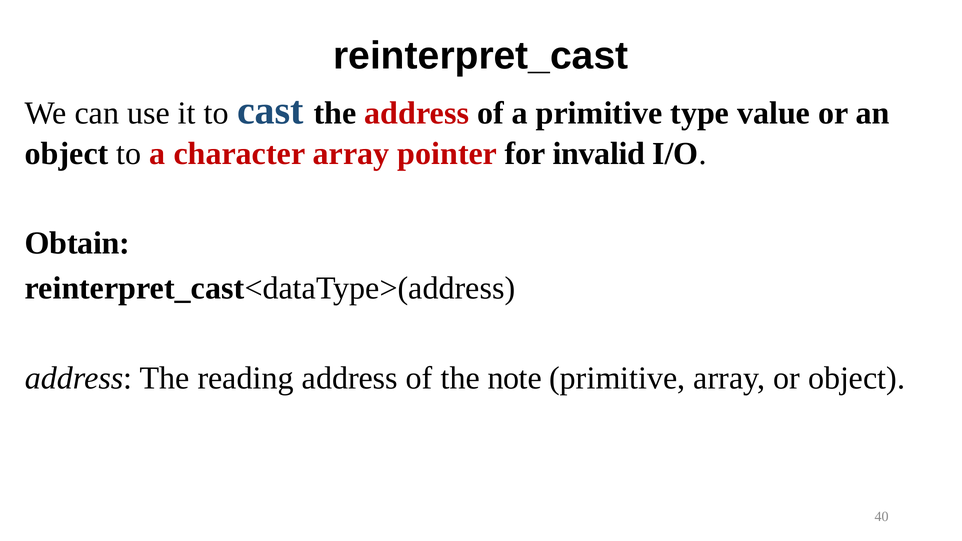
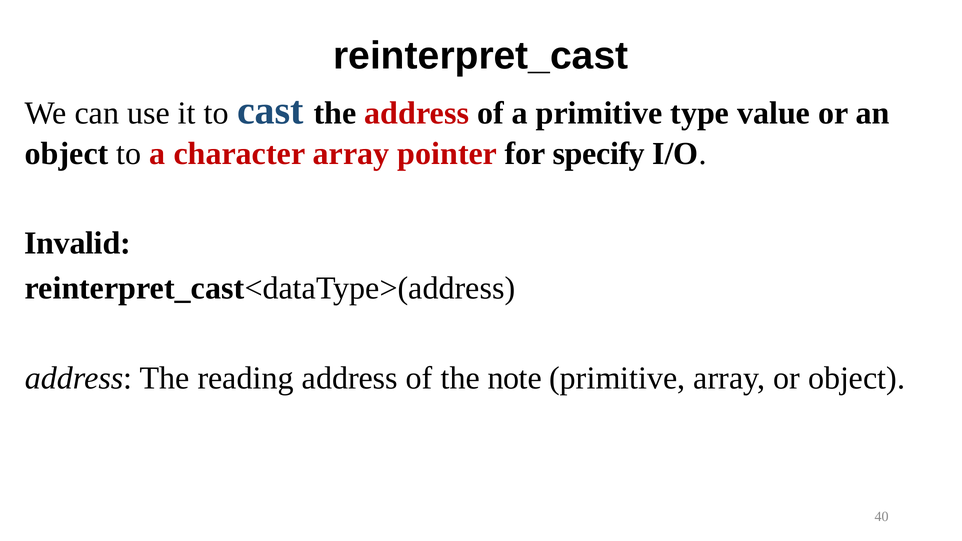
invalid: invalid -> specify
Obtain: Obtain -> Invalid
